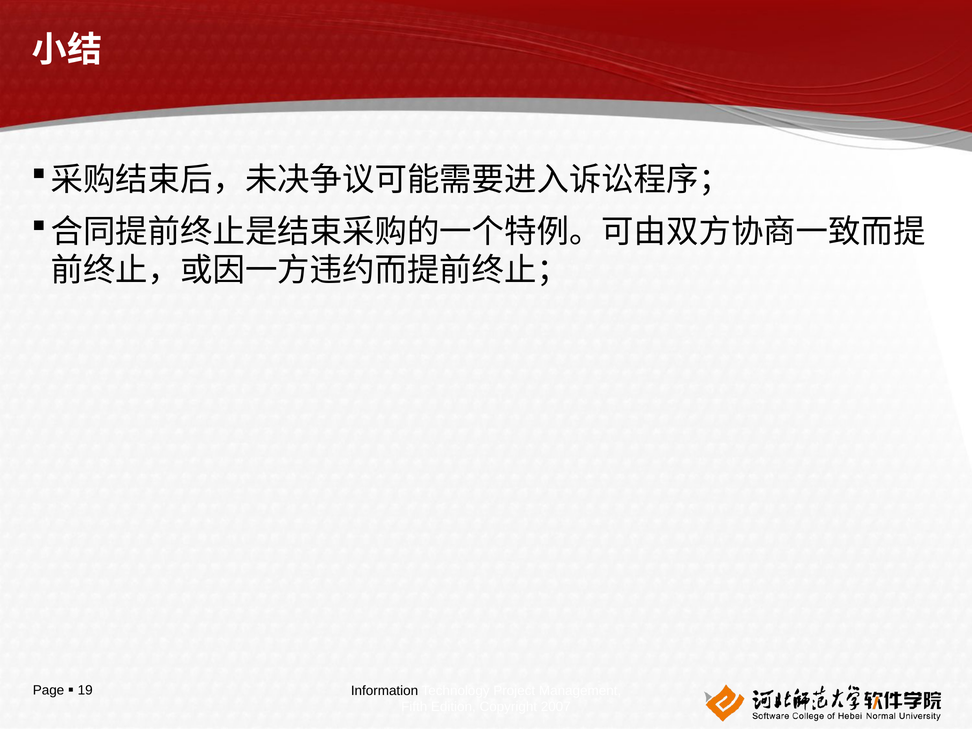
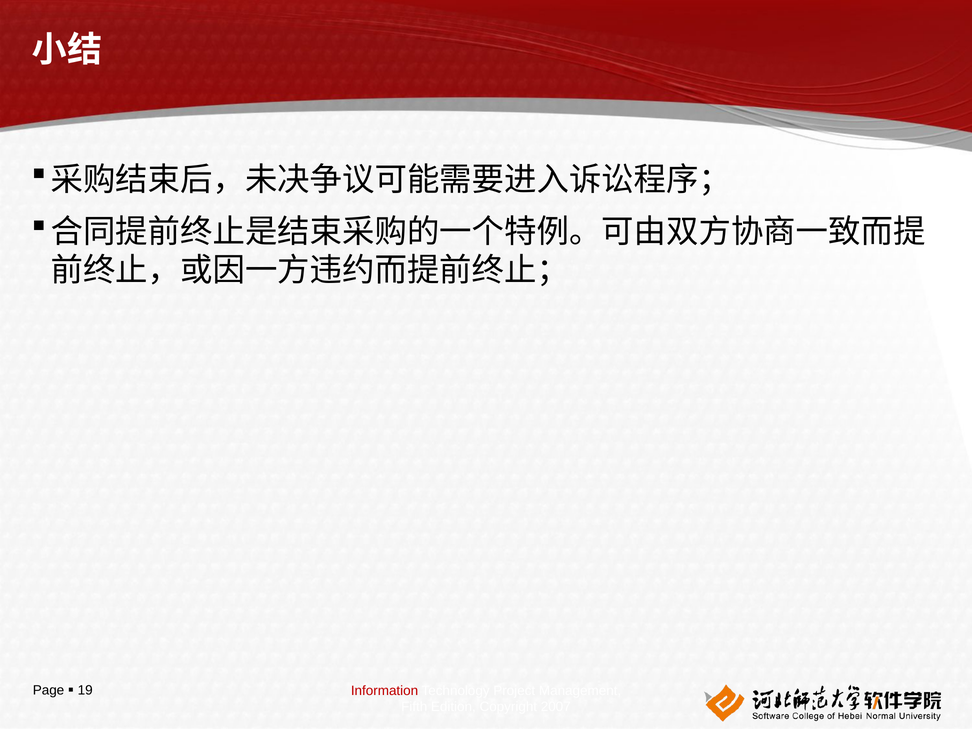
Information colour: black -> red
